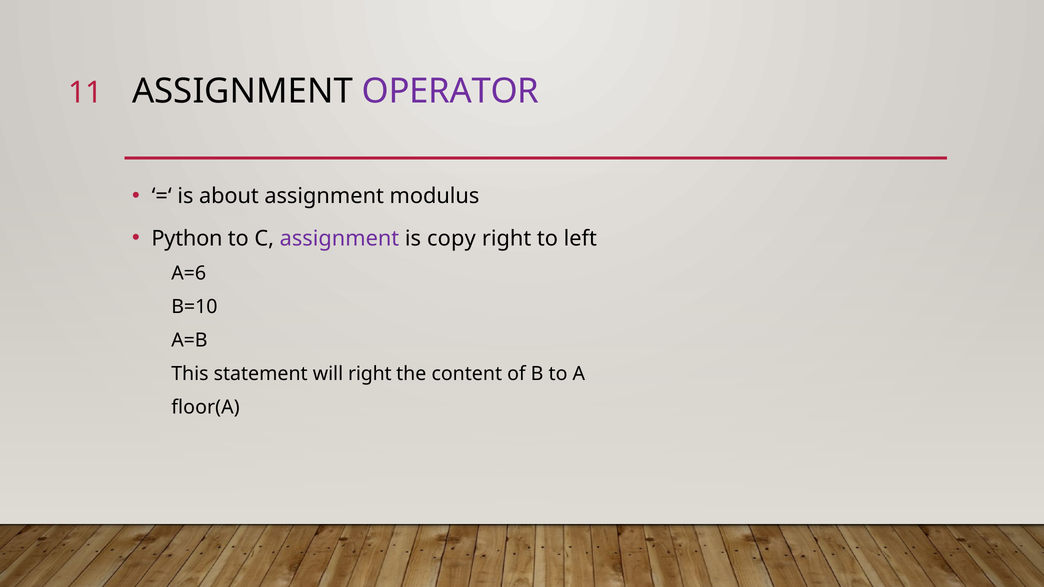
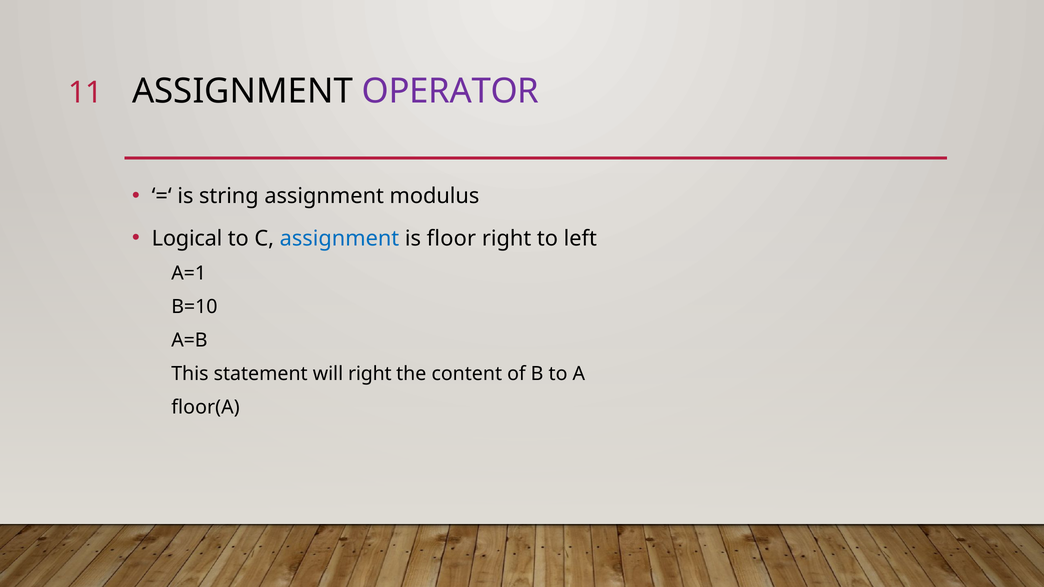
about: about -> string
Python: Python -> Logical
assignment at (339, 239) colour: purple -> blue
copy: copy -> floor
A=6: A=6 -> A=1
